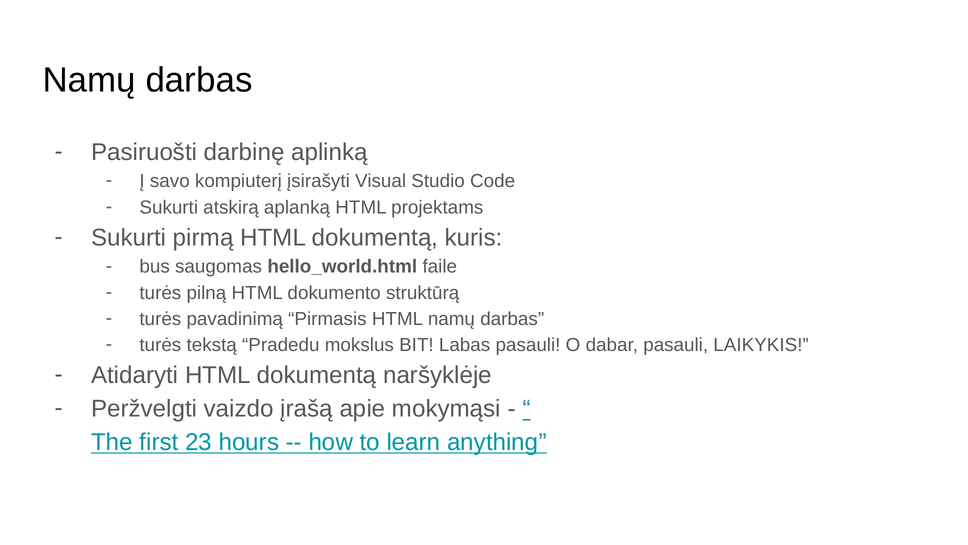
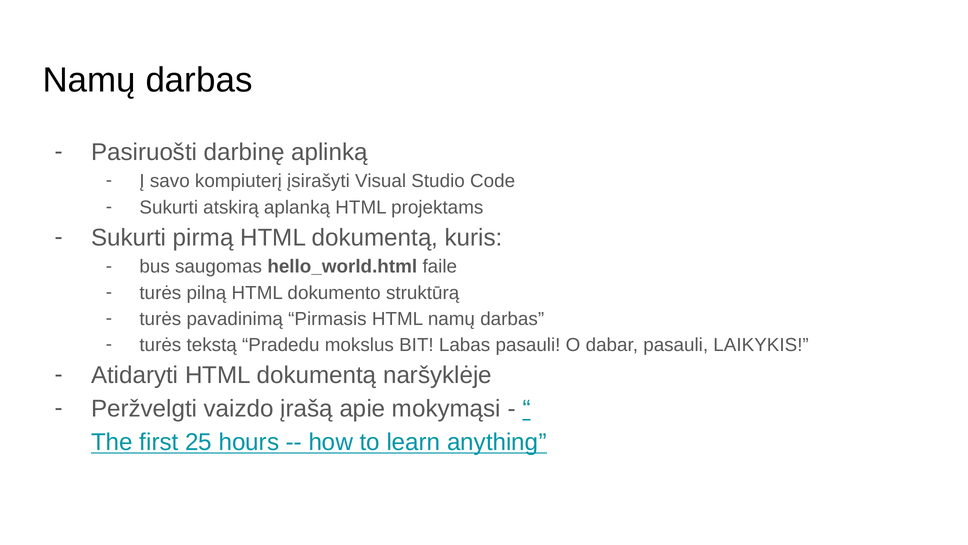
23: 23 -> 25
